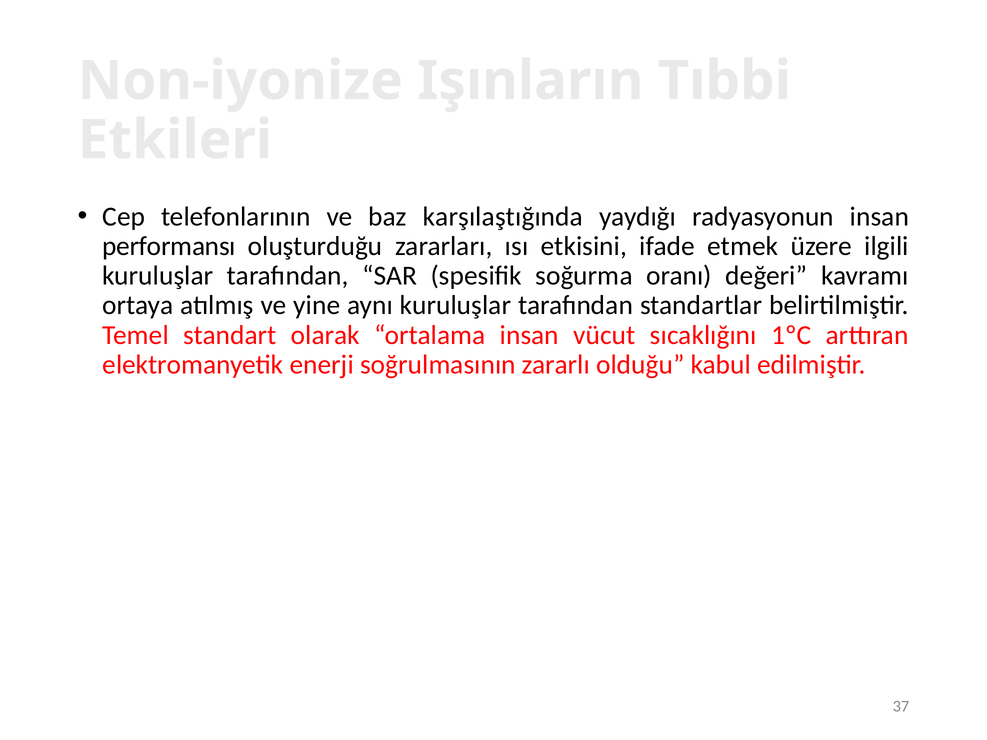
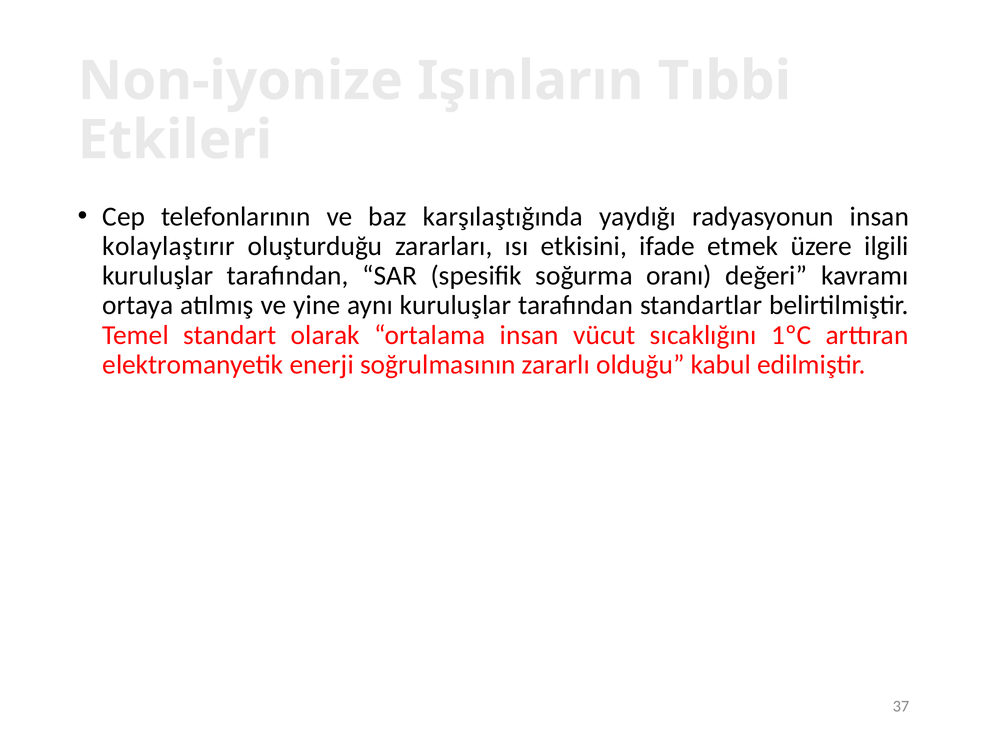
performansı: performansı -> kolaylaştırır
